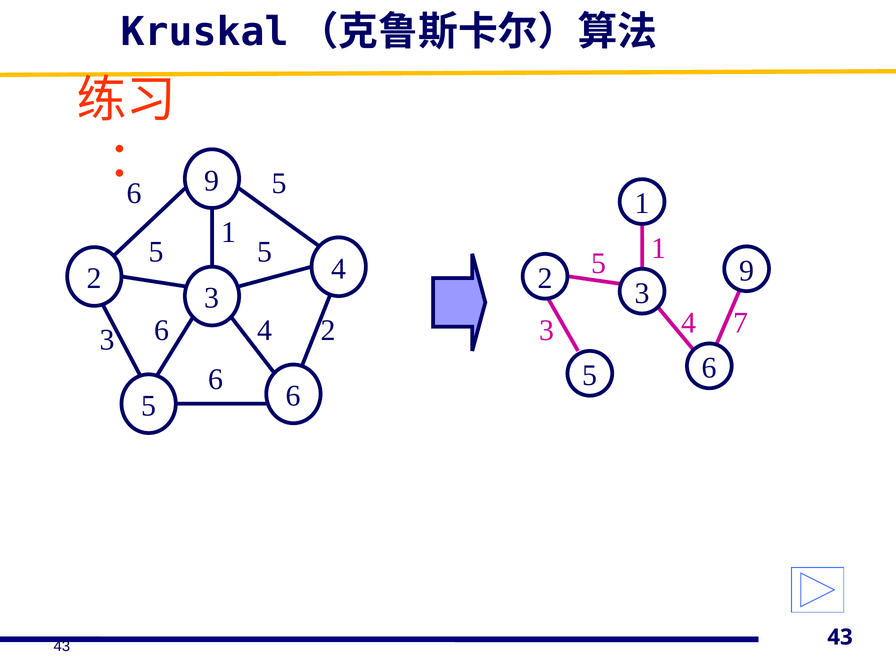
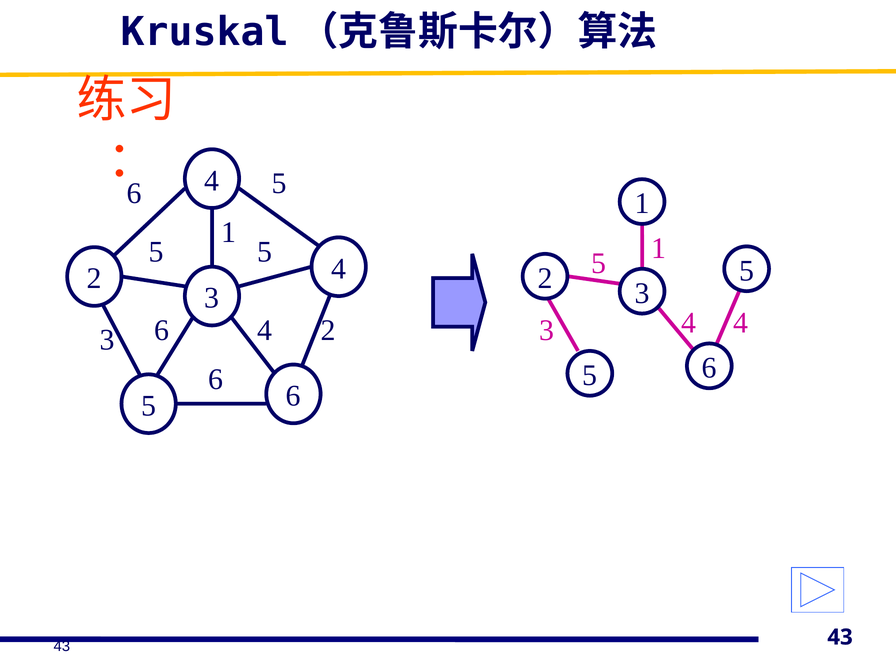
9 at (212, 181): 9 -> 4
2 9: 9 -> 5
3 7: 7 -> 4
